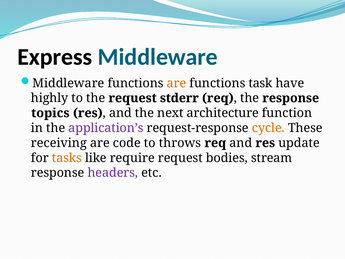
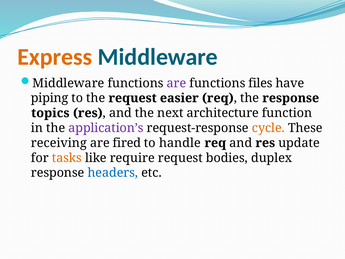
Express colour: black -> orange
are at (176, 83) colour: orange -> purple
task: task -> files
highly: highly -> piping
stderr: stderr -> easier
code: code -> fired
throws: throws -> handle
stream: stream -> duplex
headers colour: purple -> blue
